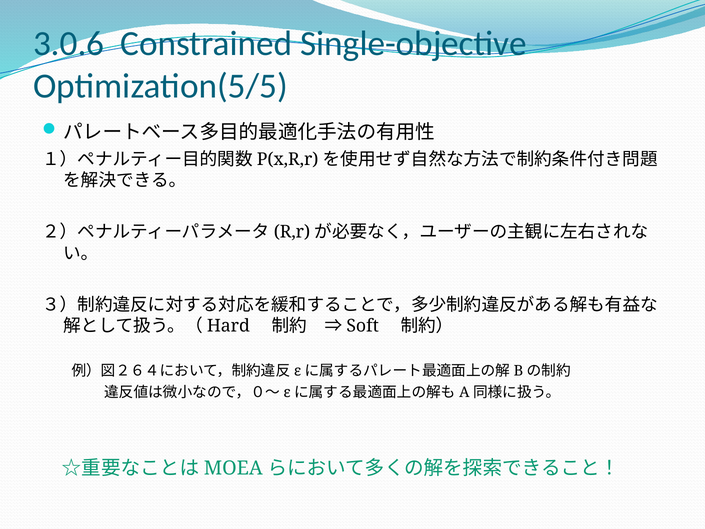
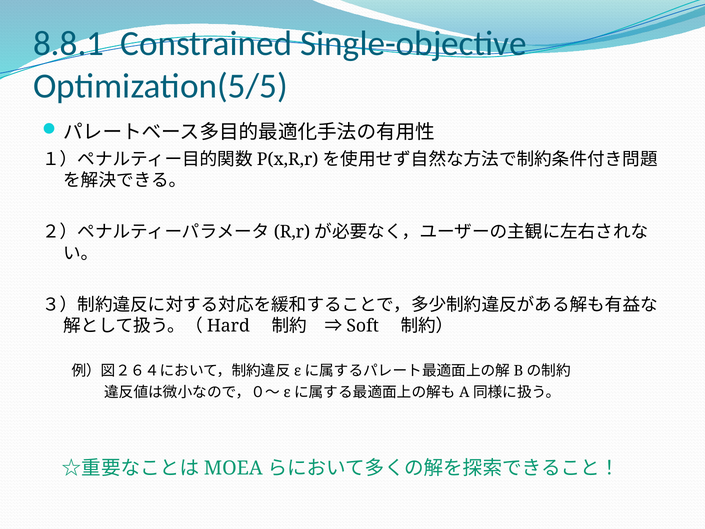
3.0.6: 3.0.6 -> 8.8.1
